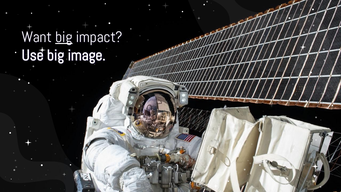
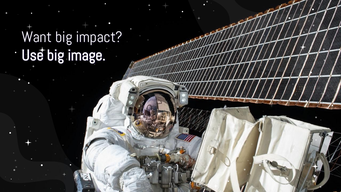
big at (64, 37) underline: present -> none
